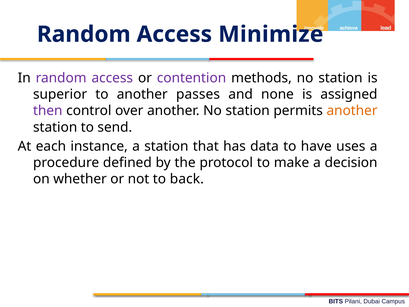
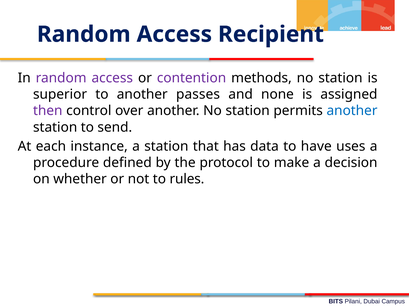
Minimize: Minimize -> Recipient
another at (352, 111) colour: orange -> blue
back: back -> rules
